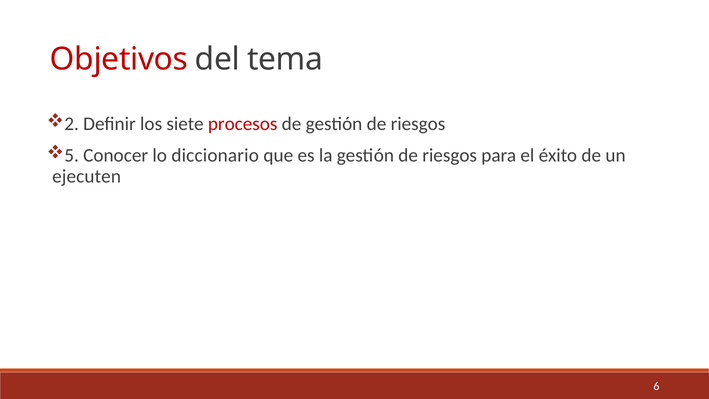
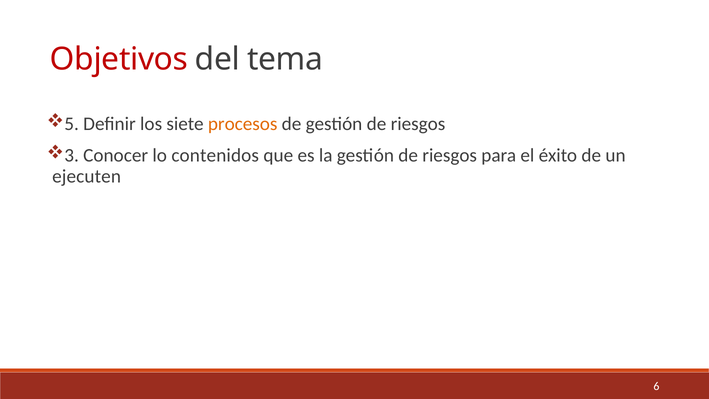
2: 2 -> 5
procesos colour: red -> orange
5: 5 -> 3
diccionario: diccionario -> contenidos
